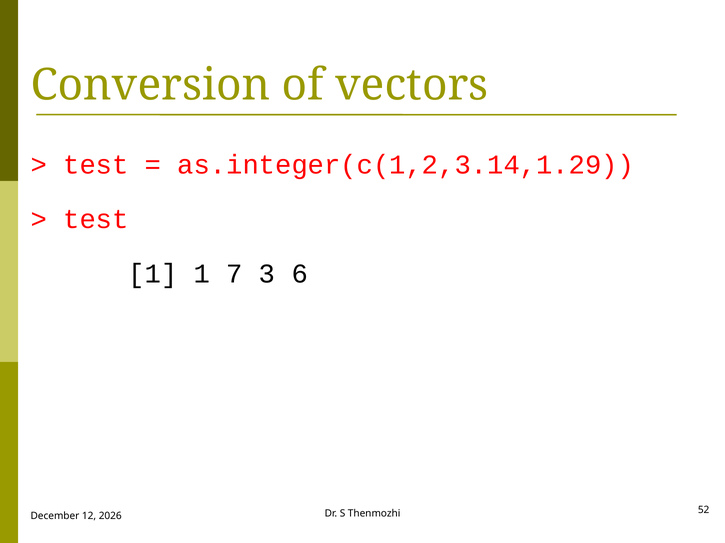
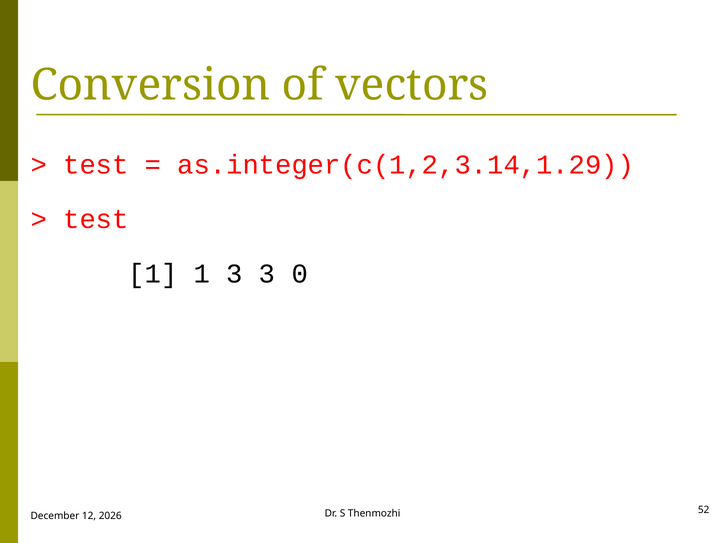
1 7: 7 -> 3
6: 6 -> 0
